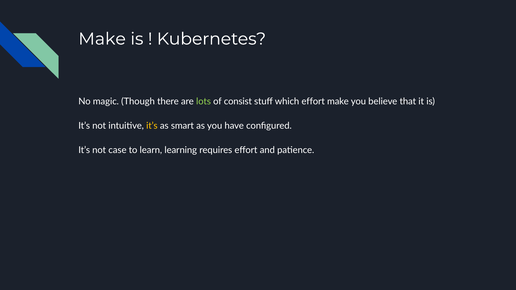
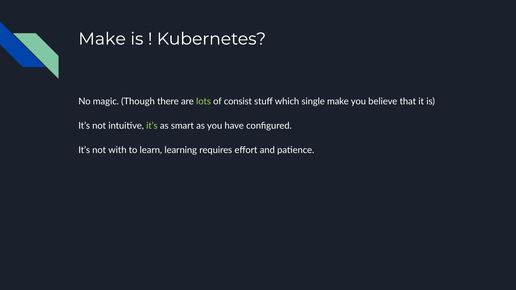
which effort: effort -> single
it’s at (152, 126) colour: yellow -> light green
case: case -> with
